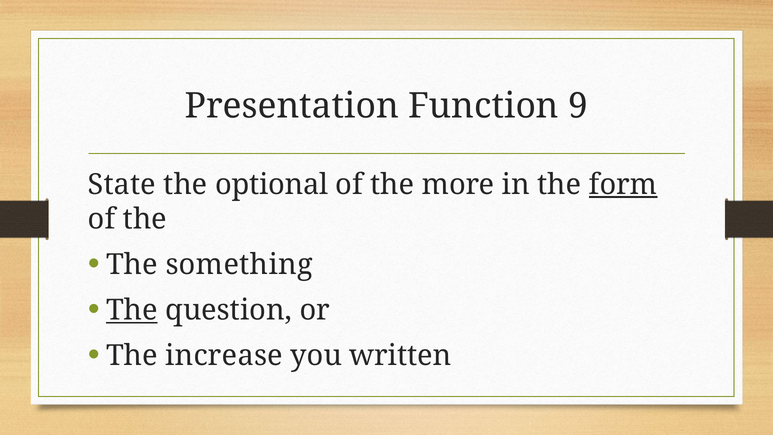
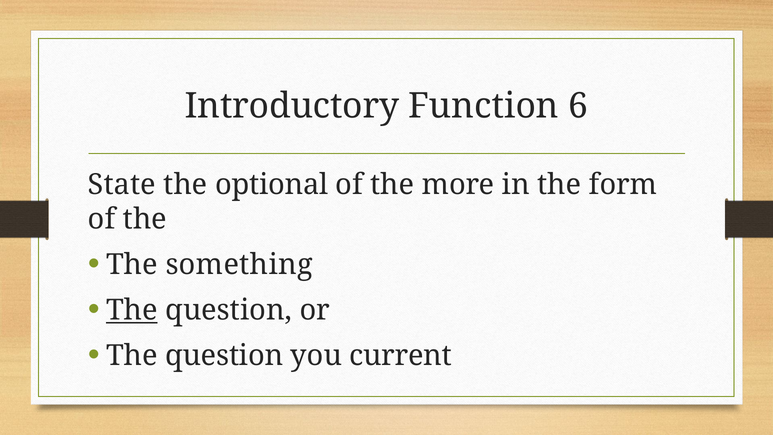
Presentation: Presentation -> Introductory
9: 9 -> 6
form underline: present -> none
increase at (224, 355): increase -> question
written: written -> current
